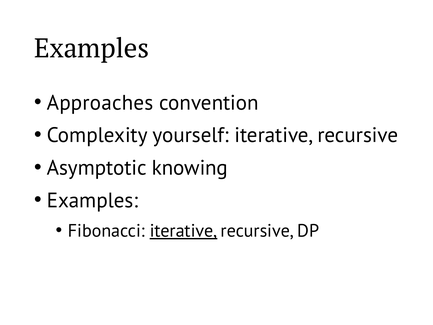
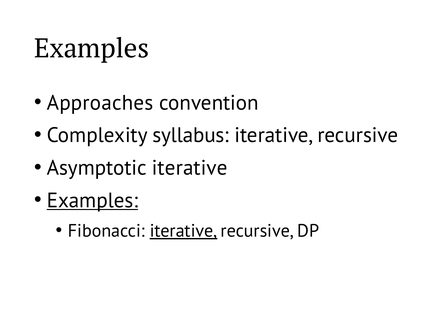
yourself: yourself -> syllabus
Asymptotic knowing: knowing -> iterative
Examples at (92, 200) underline: none -> present
